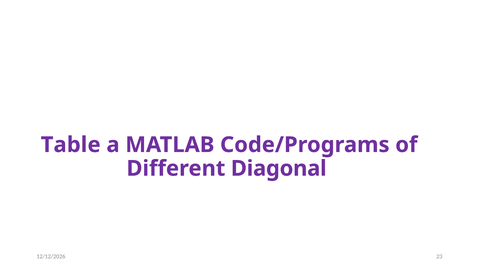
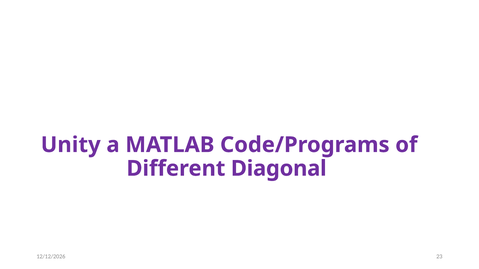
Table: Table -> Unity
